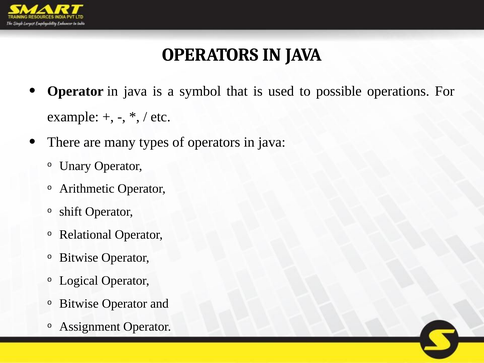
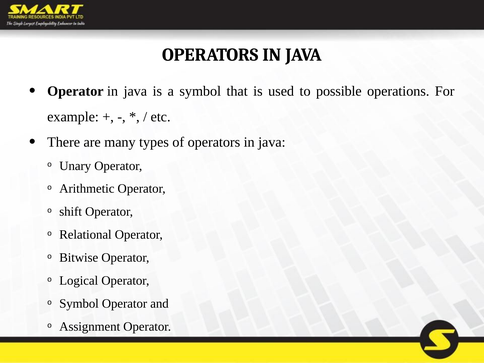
Bitwise at (79, 304): Bitwise -> Symbol
